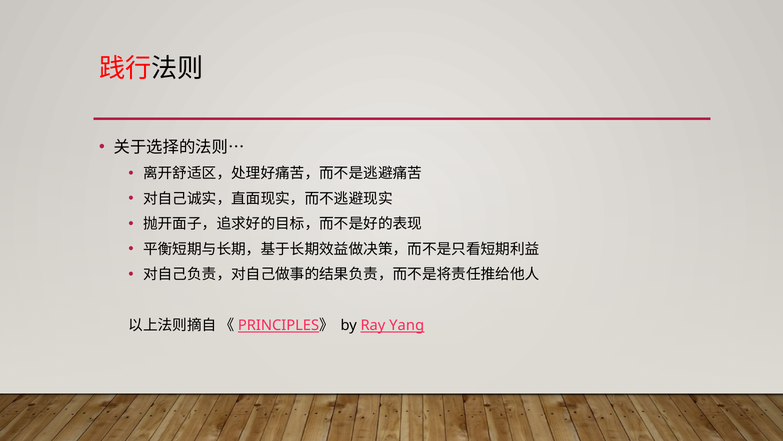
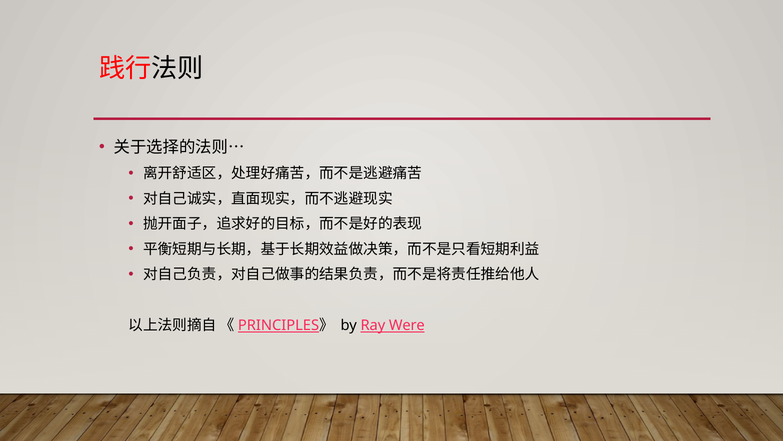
Yang: Yang -> Were
